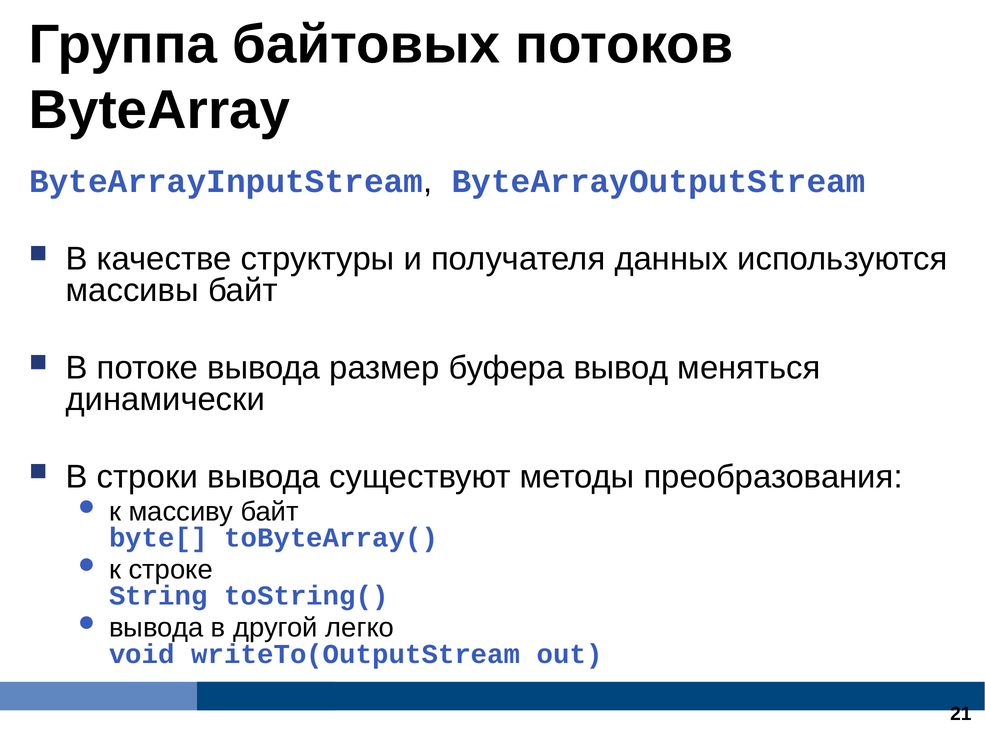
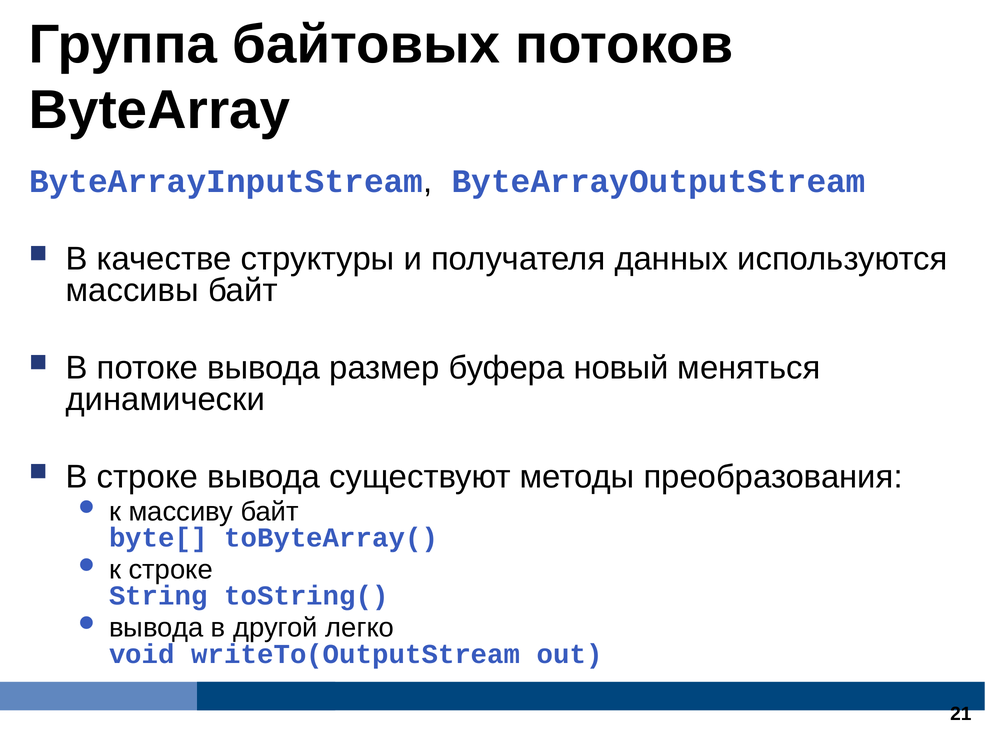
вывод: вывод -> новый
В строки: строки -> строке
